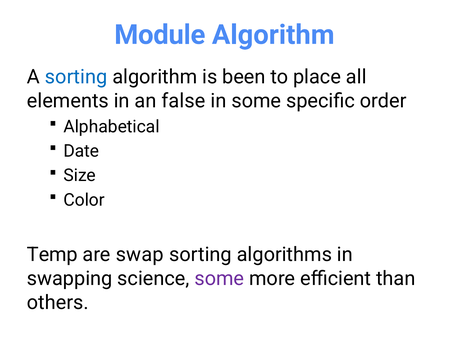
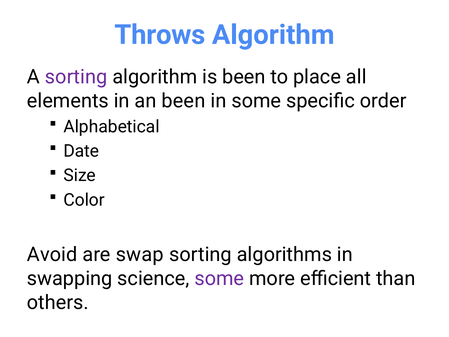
Module: Module -> Throws
sorting at (76, 77) colour: blue -> purple
an false: false -> been
Temp: Temp -> Avoid
